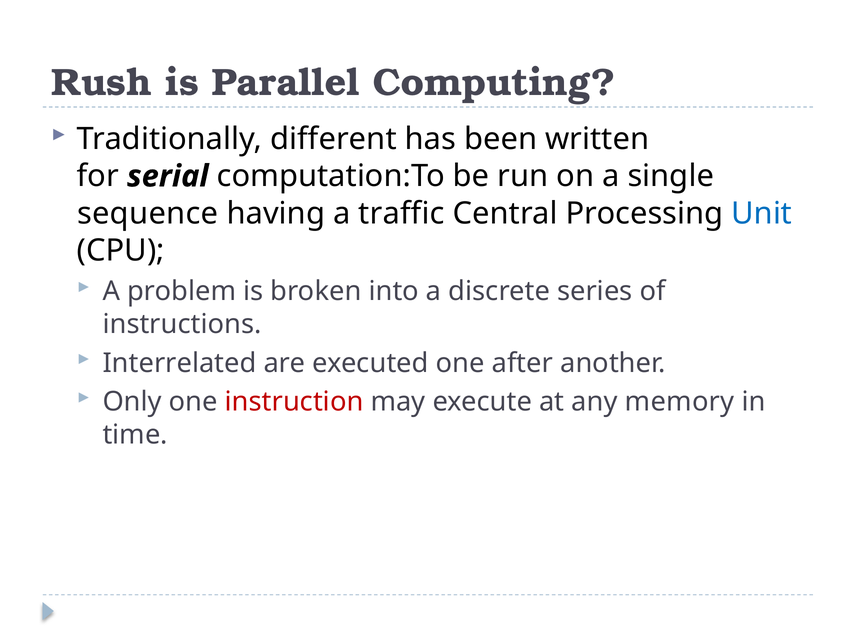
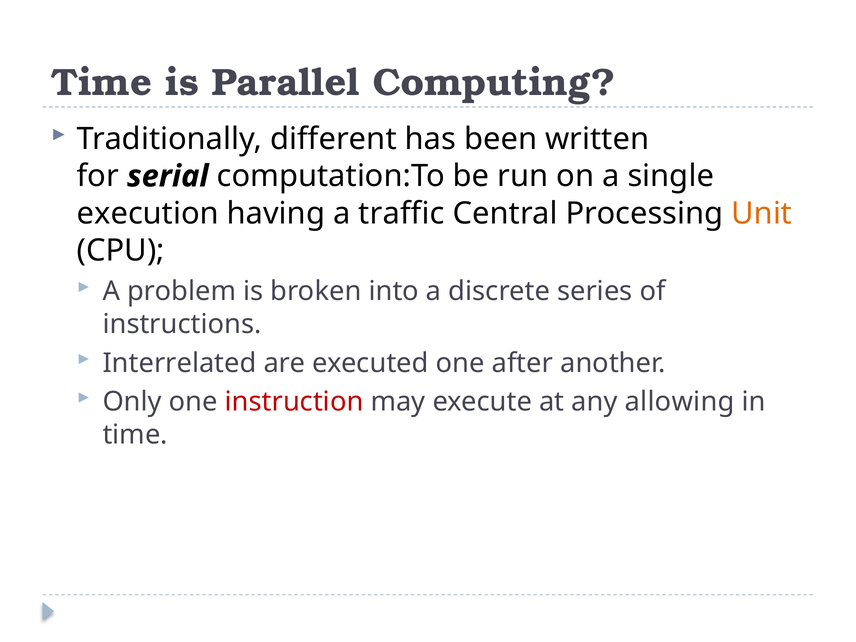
Rush at (102, 83): Rush -> Time
sequence: sequence -> execution
Unit colour: blue -> orange
memory: memory -> allowing
